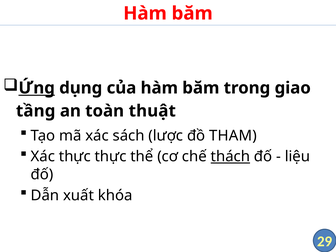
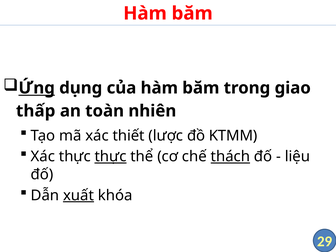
tầng: tầng -> thấp
thuật: thuật -> nhiên
sách: sách -> thiết
THAM: THAM -> KTMM
thực at (111, 157) underline: none -> present
xuất underline: none -> present
